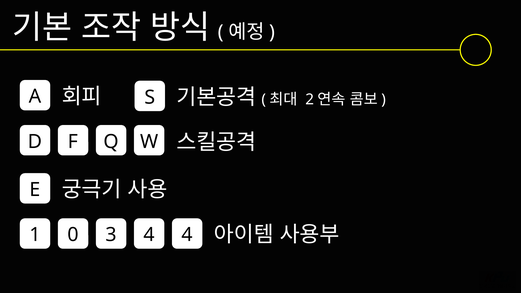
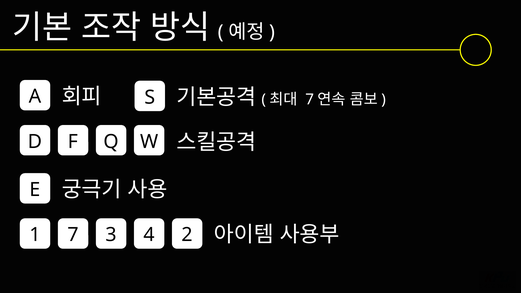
2 at (310, 100): 2 -> 7
1 0: 0 -> 7
4 4: 4 -> 2
